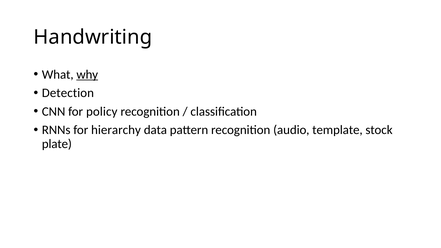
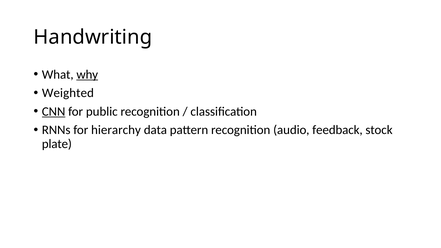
Detection: Detection -> Weighted
CNN underline: none -> present
policy: policy -> public
template: template -> feedback
